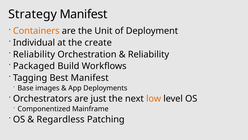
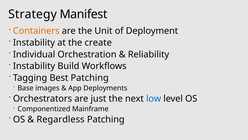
Individual at (34, 43): Individual -> Instability
Reliability at (34, 54): Reliability -> Individual
Packaged at (34, 66): Packaged -> Instability
Best Manifest: Manifest -> Patching
low colour: orange -> blue
